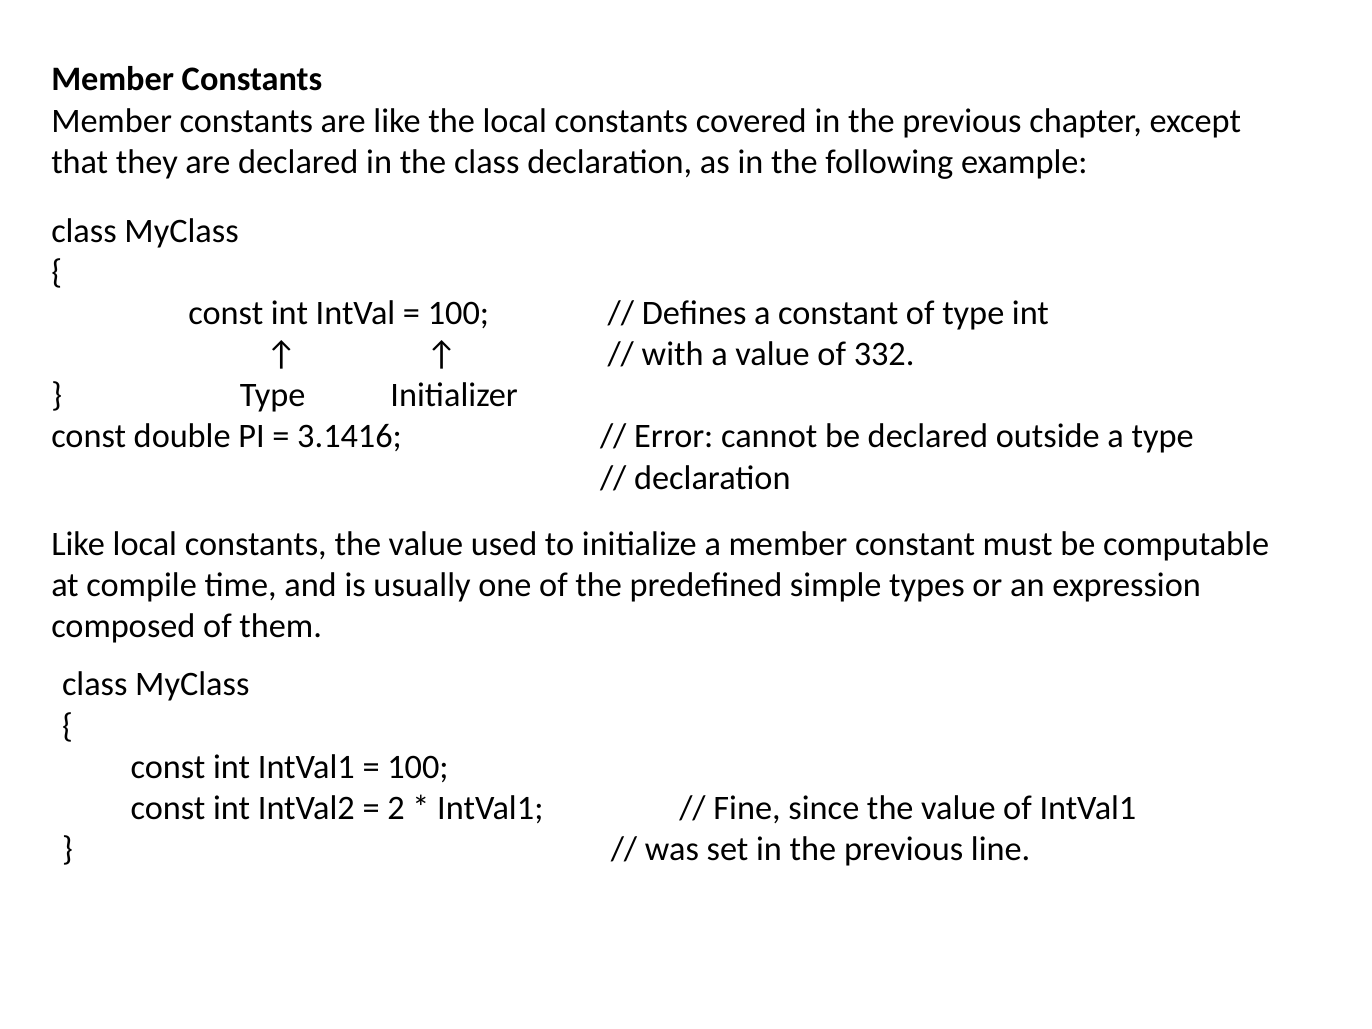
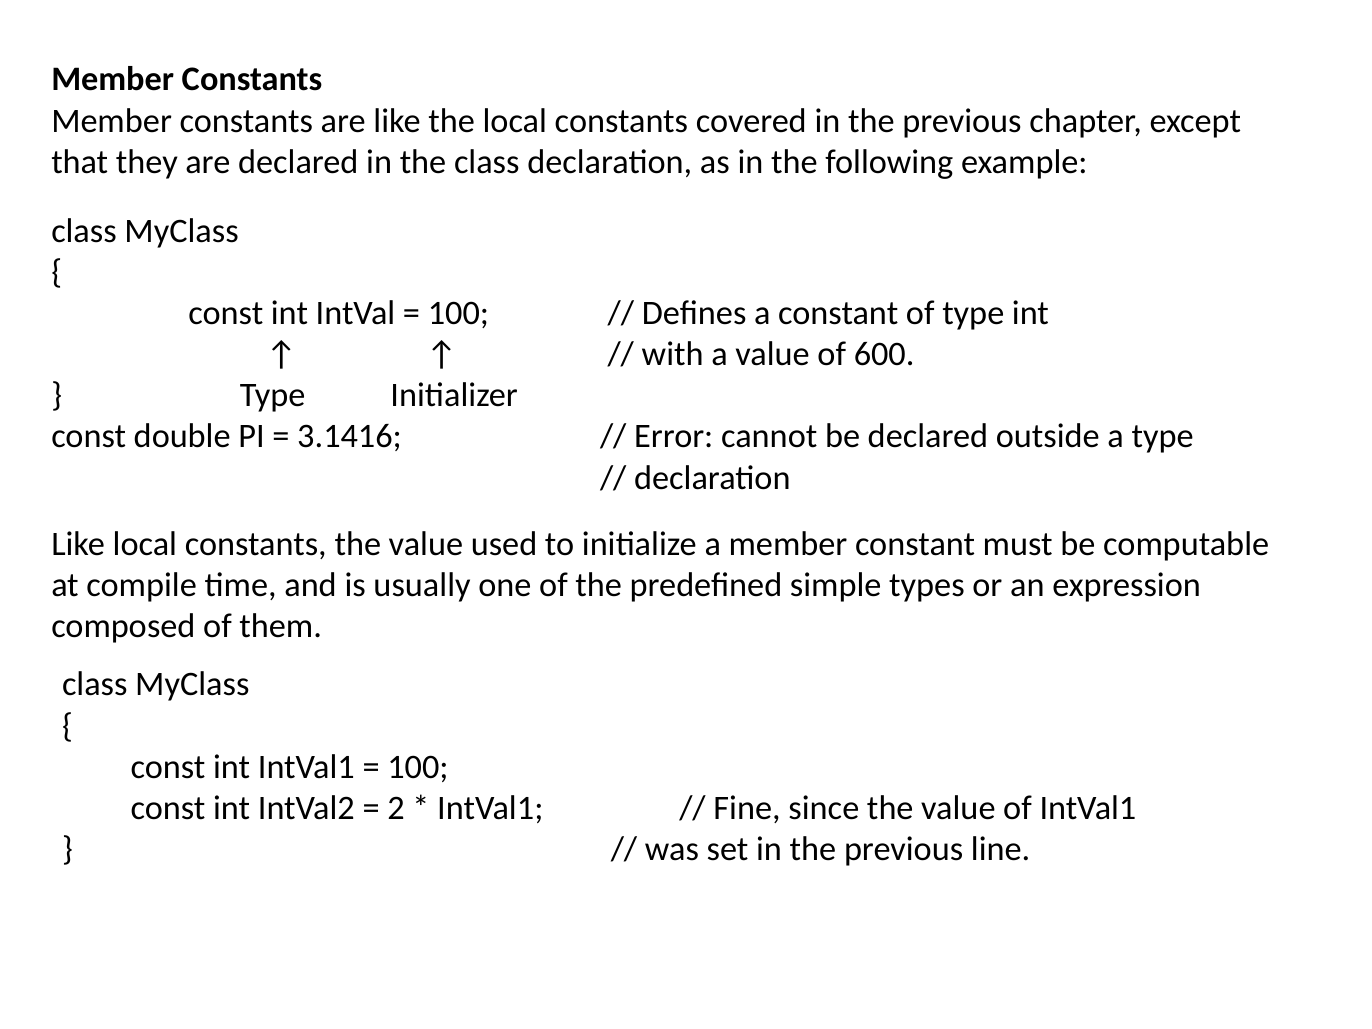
332: 332 -> 600
